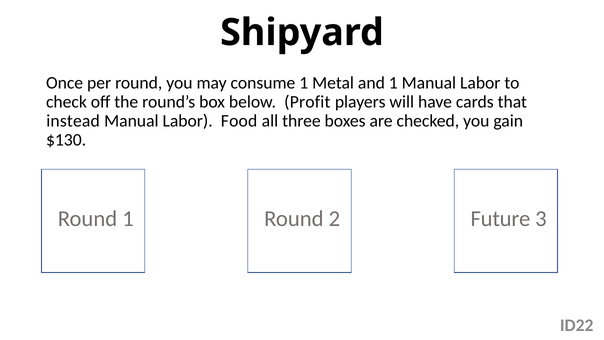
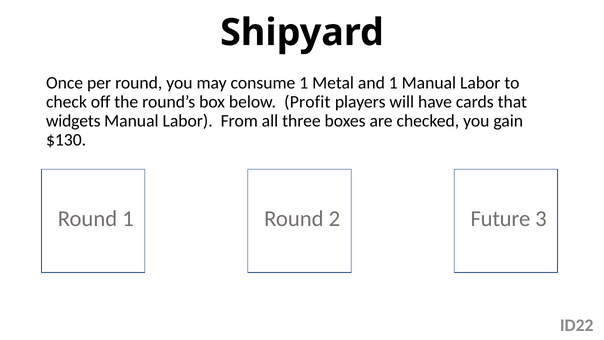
instead: instead -> widgets
Food: Food -> From
